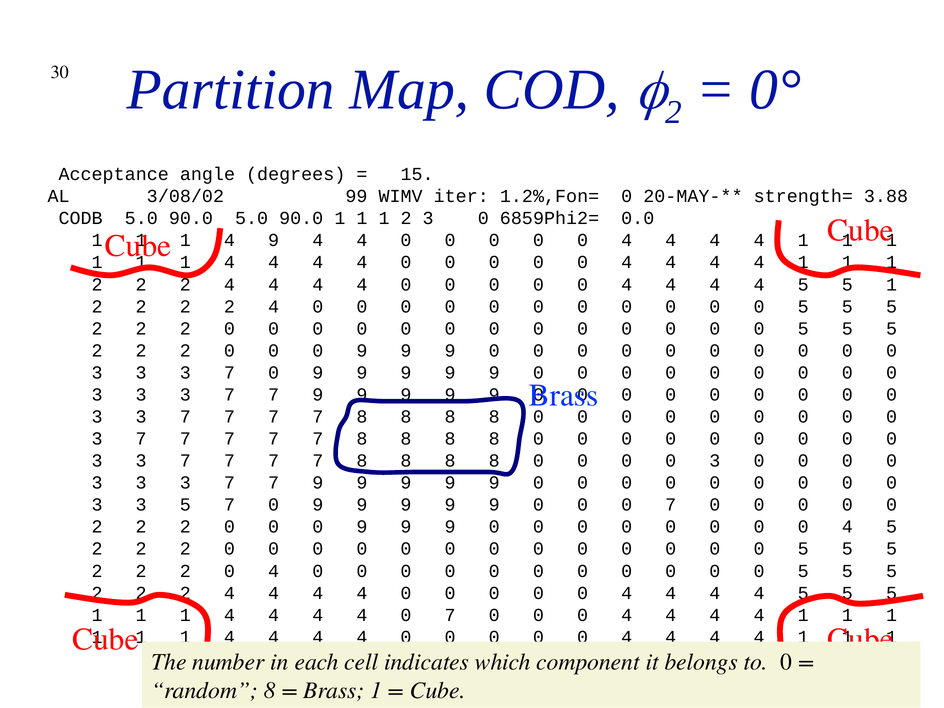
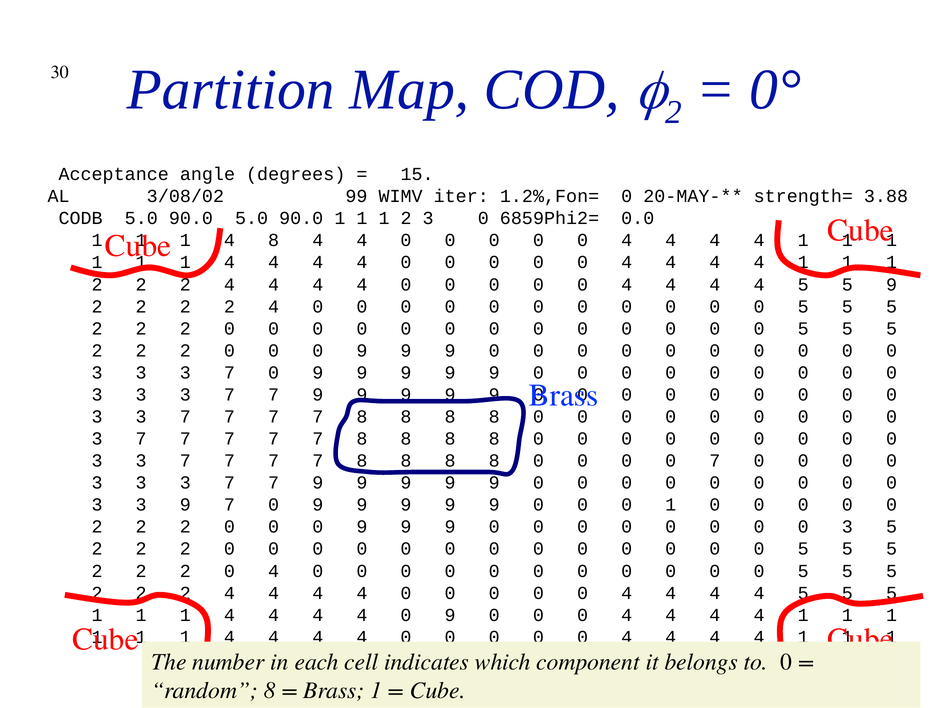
4 9: 9 -> 8
4 5 5 1: 1 -> 9
3 at (715, 461): 3 -> 7
3 5: 5 -> 9
0 0 7: 7 -> 1
4 at (847, 527): 4 -> 3
4 0 7: 7 -> 9
